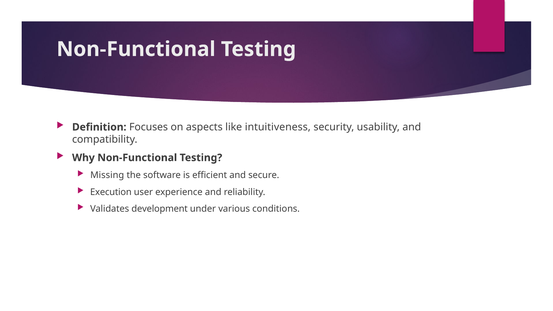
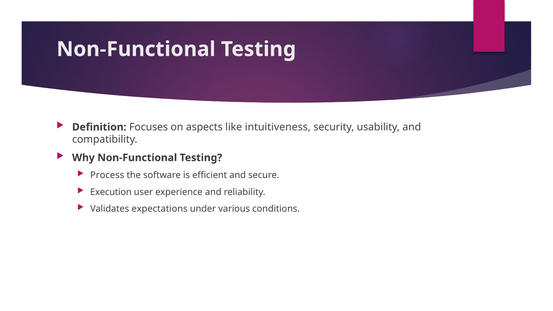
Missing: Missing -> Process
development: development -> expectations
